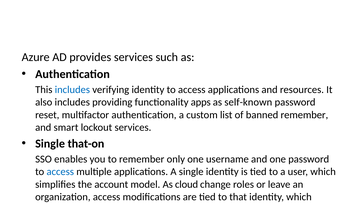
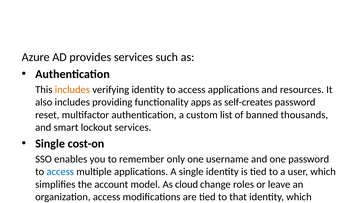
includes at (72, 90) colour: blue -> orange
self-known: self-known -> self-creates
banned remember: remember -> thousands
that-on: that-on -> cost-on
